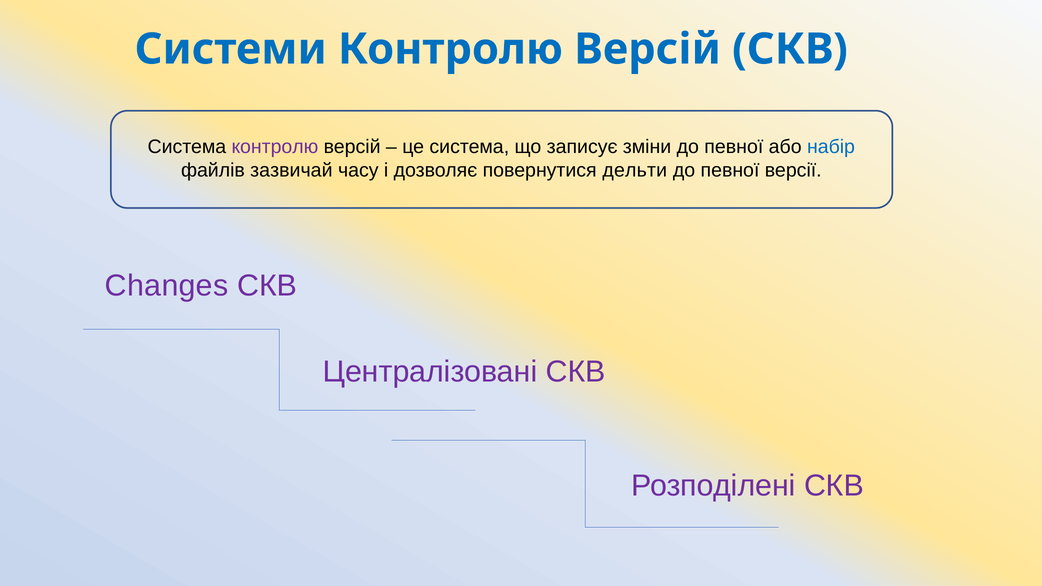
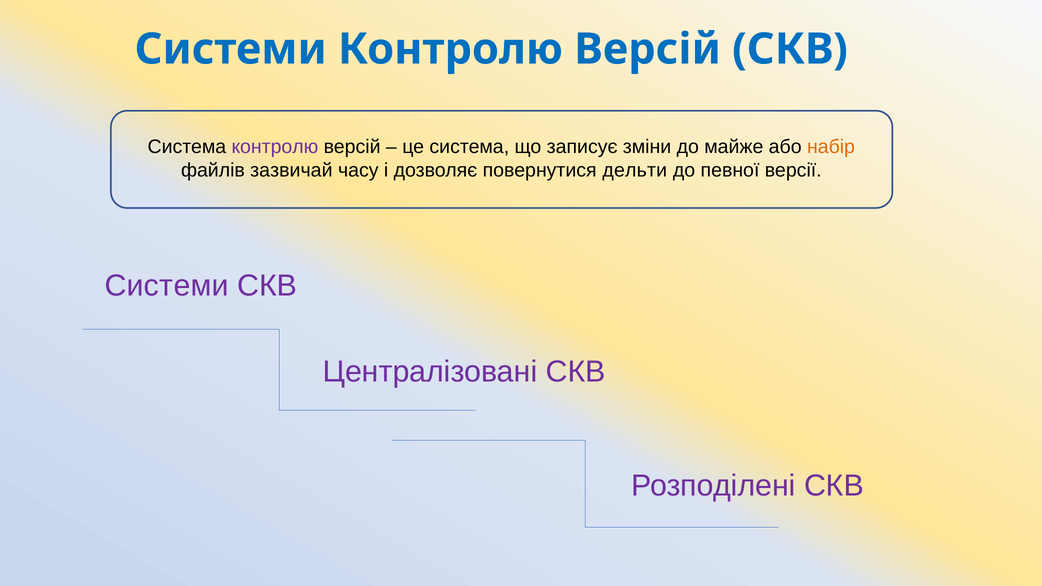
зміни до певної: певної -> майже
набір colour: blue -> orange
Changes at (167, 286): Changes -> Системи
